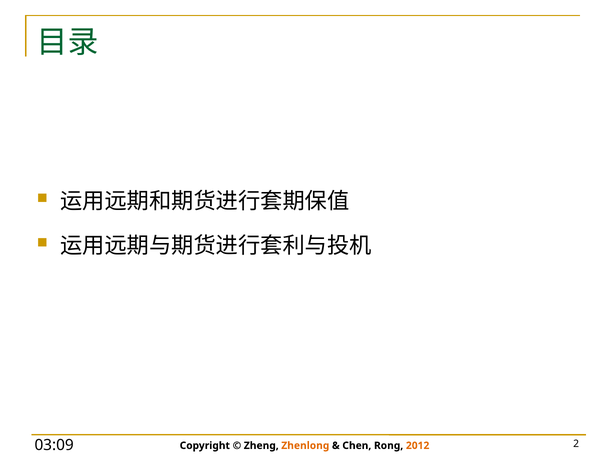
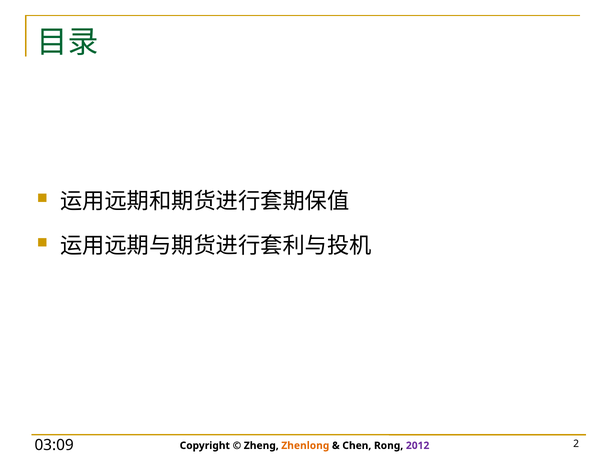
2012 colour: orange -> purple
